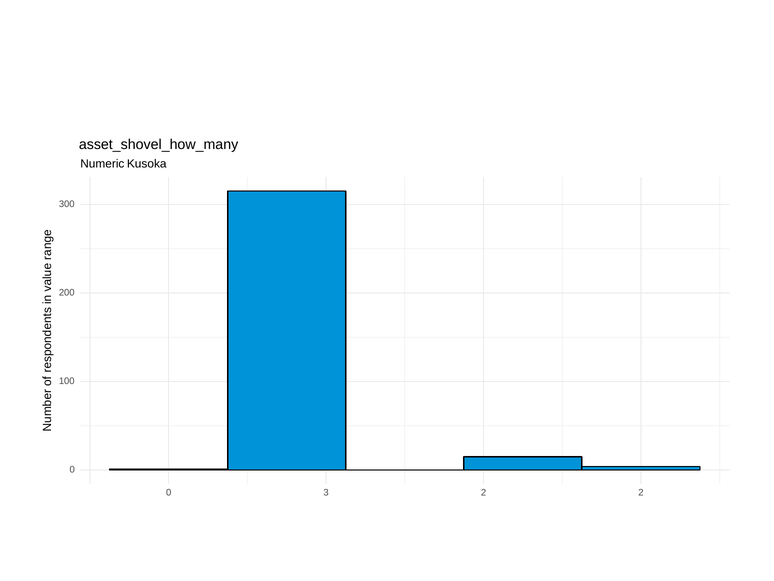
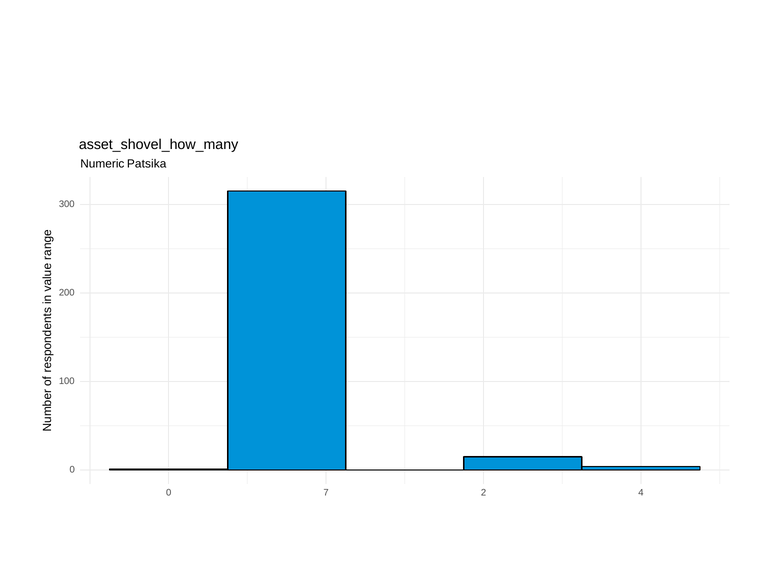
Kusoka: Kusoka -> Patsika
3: 3 -> 7
2 2: 2 -> 4
